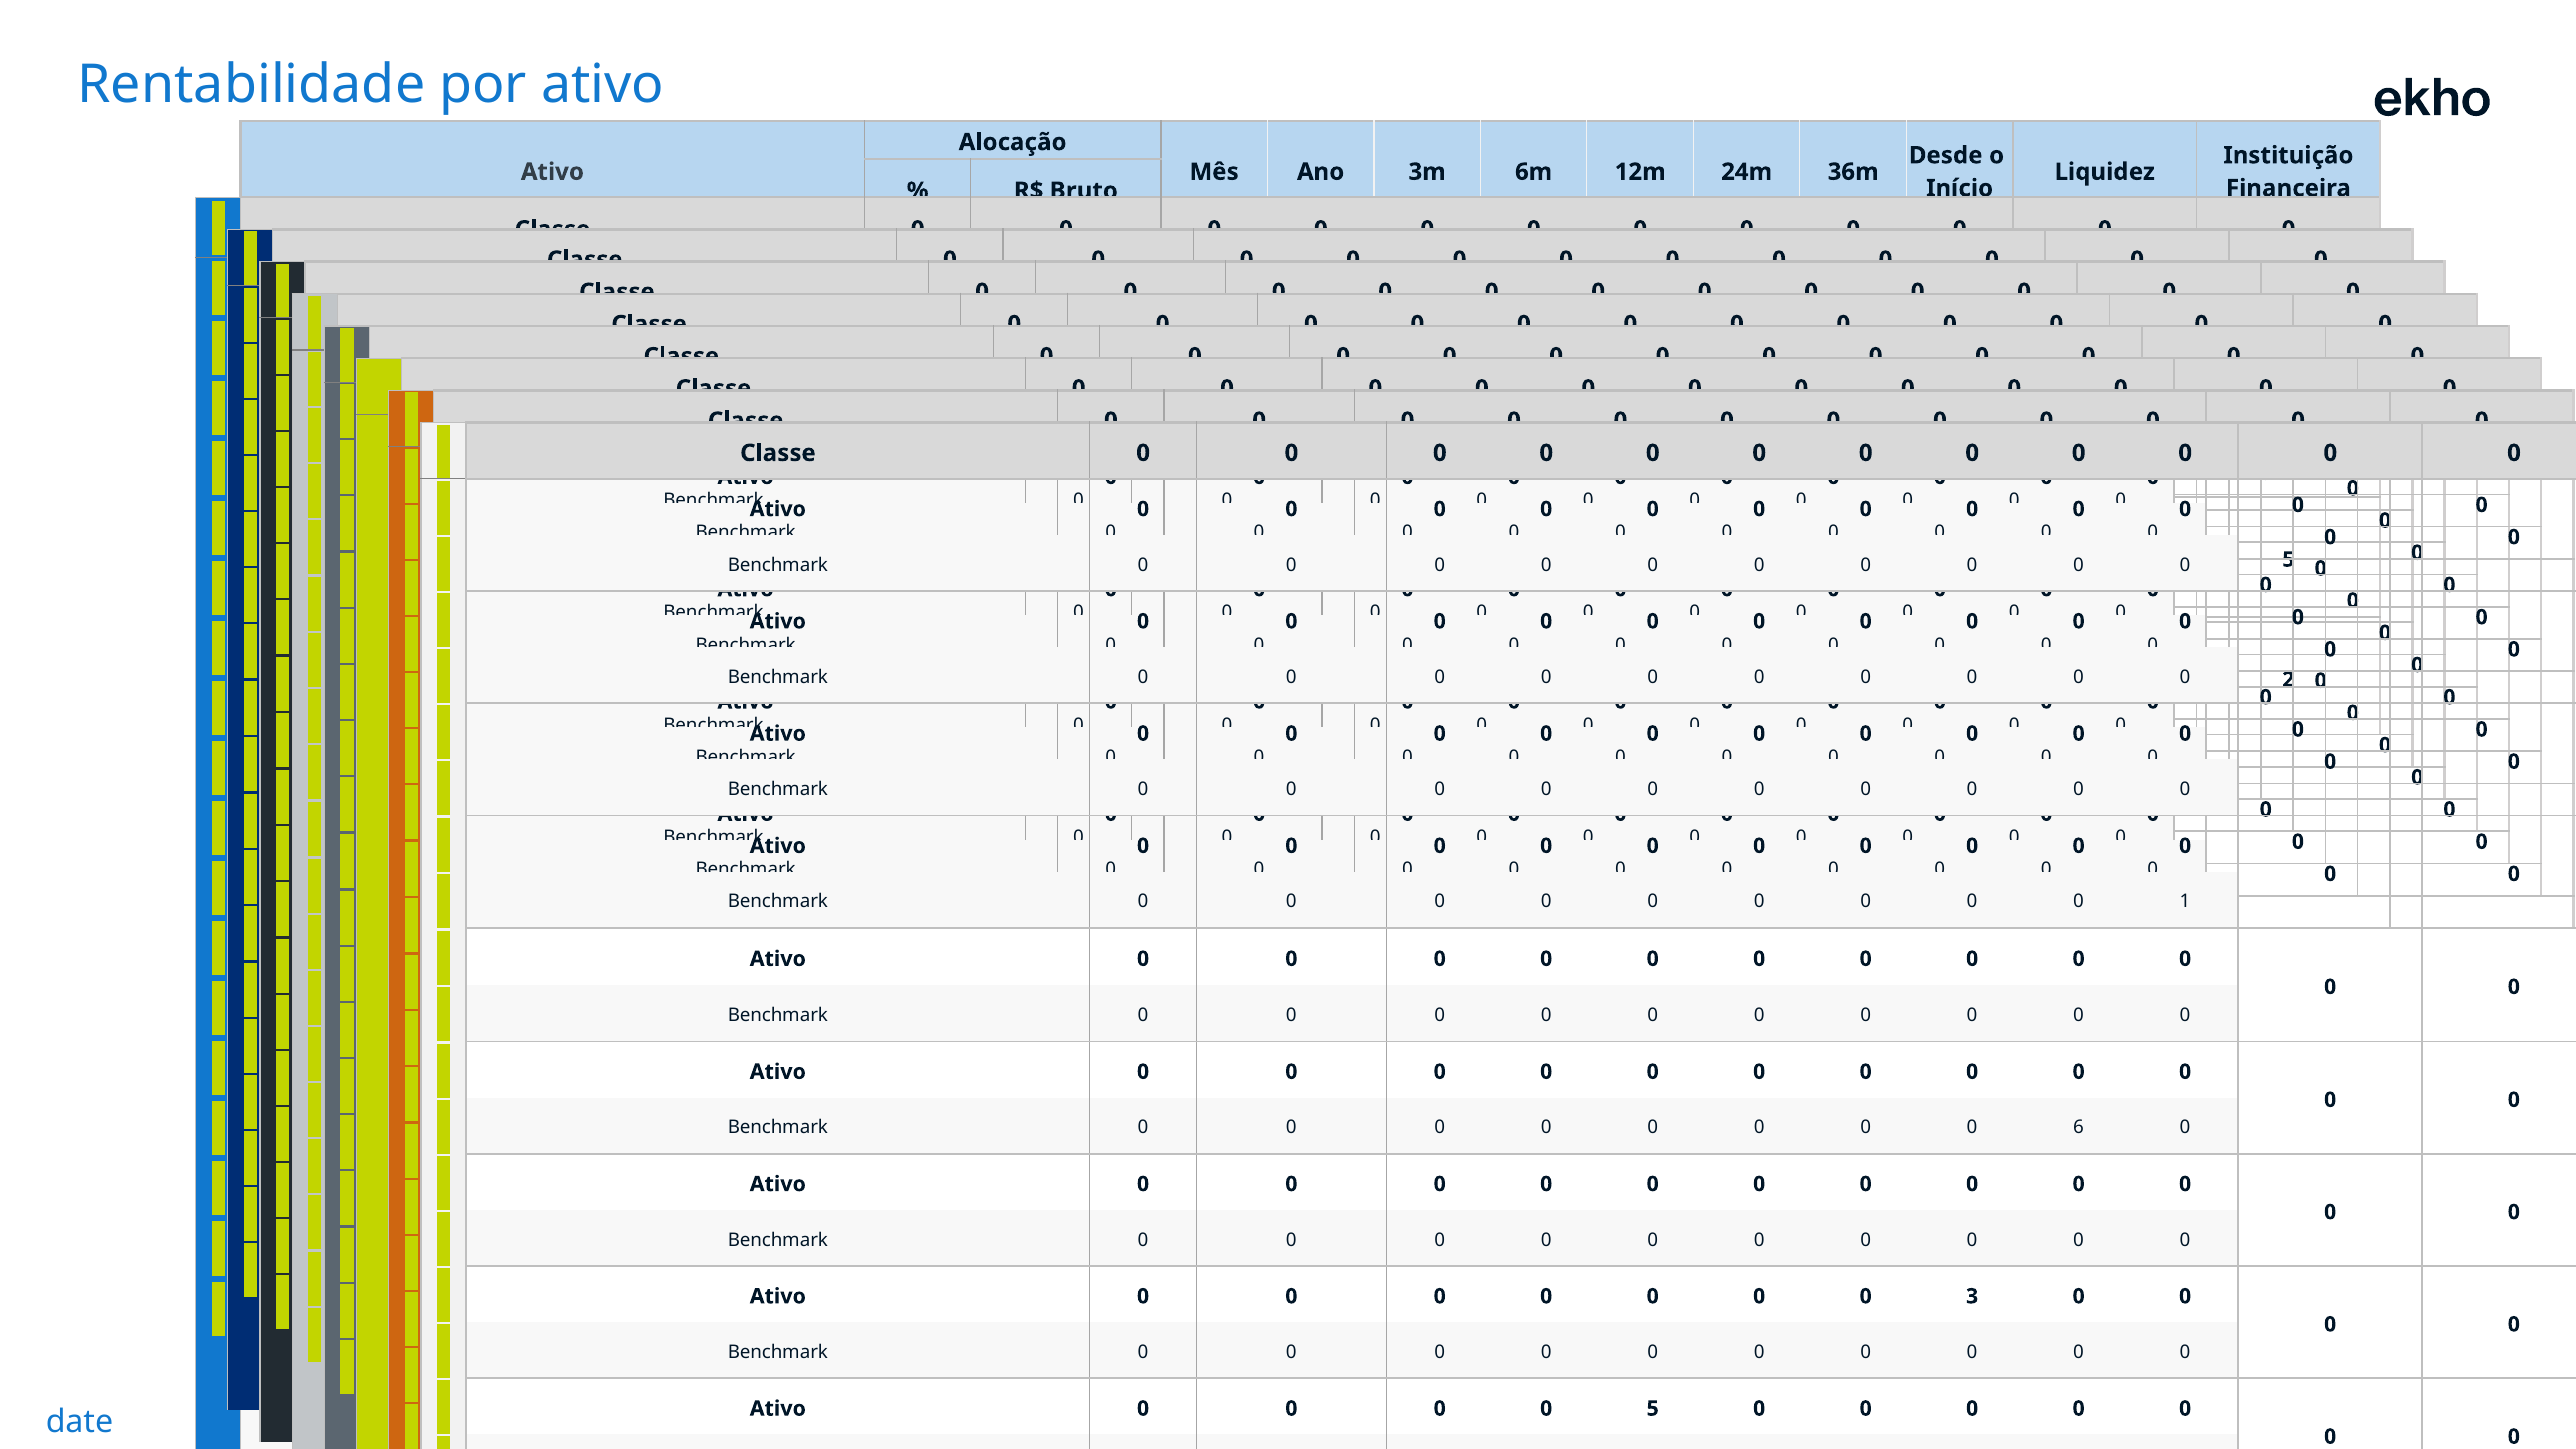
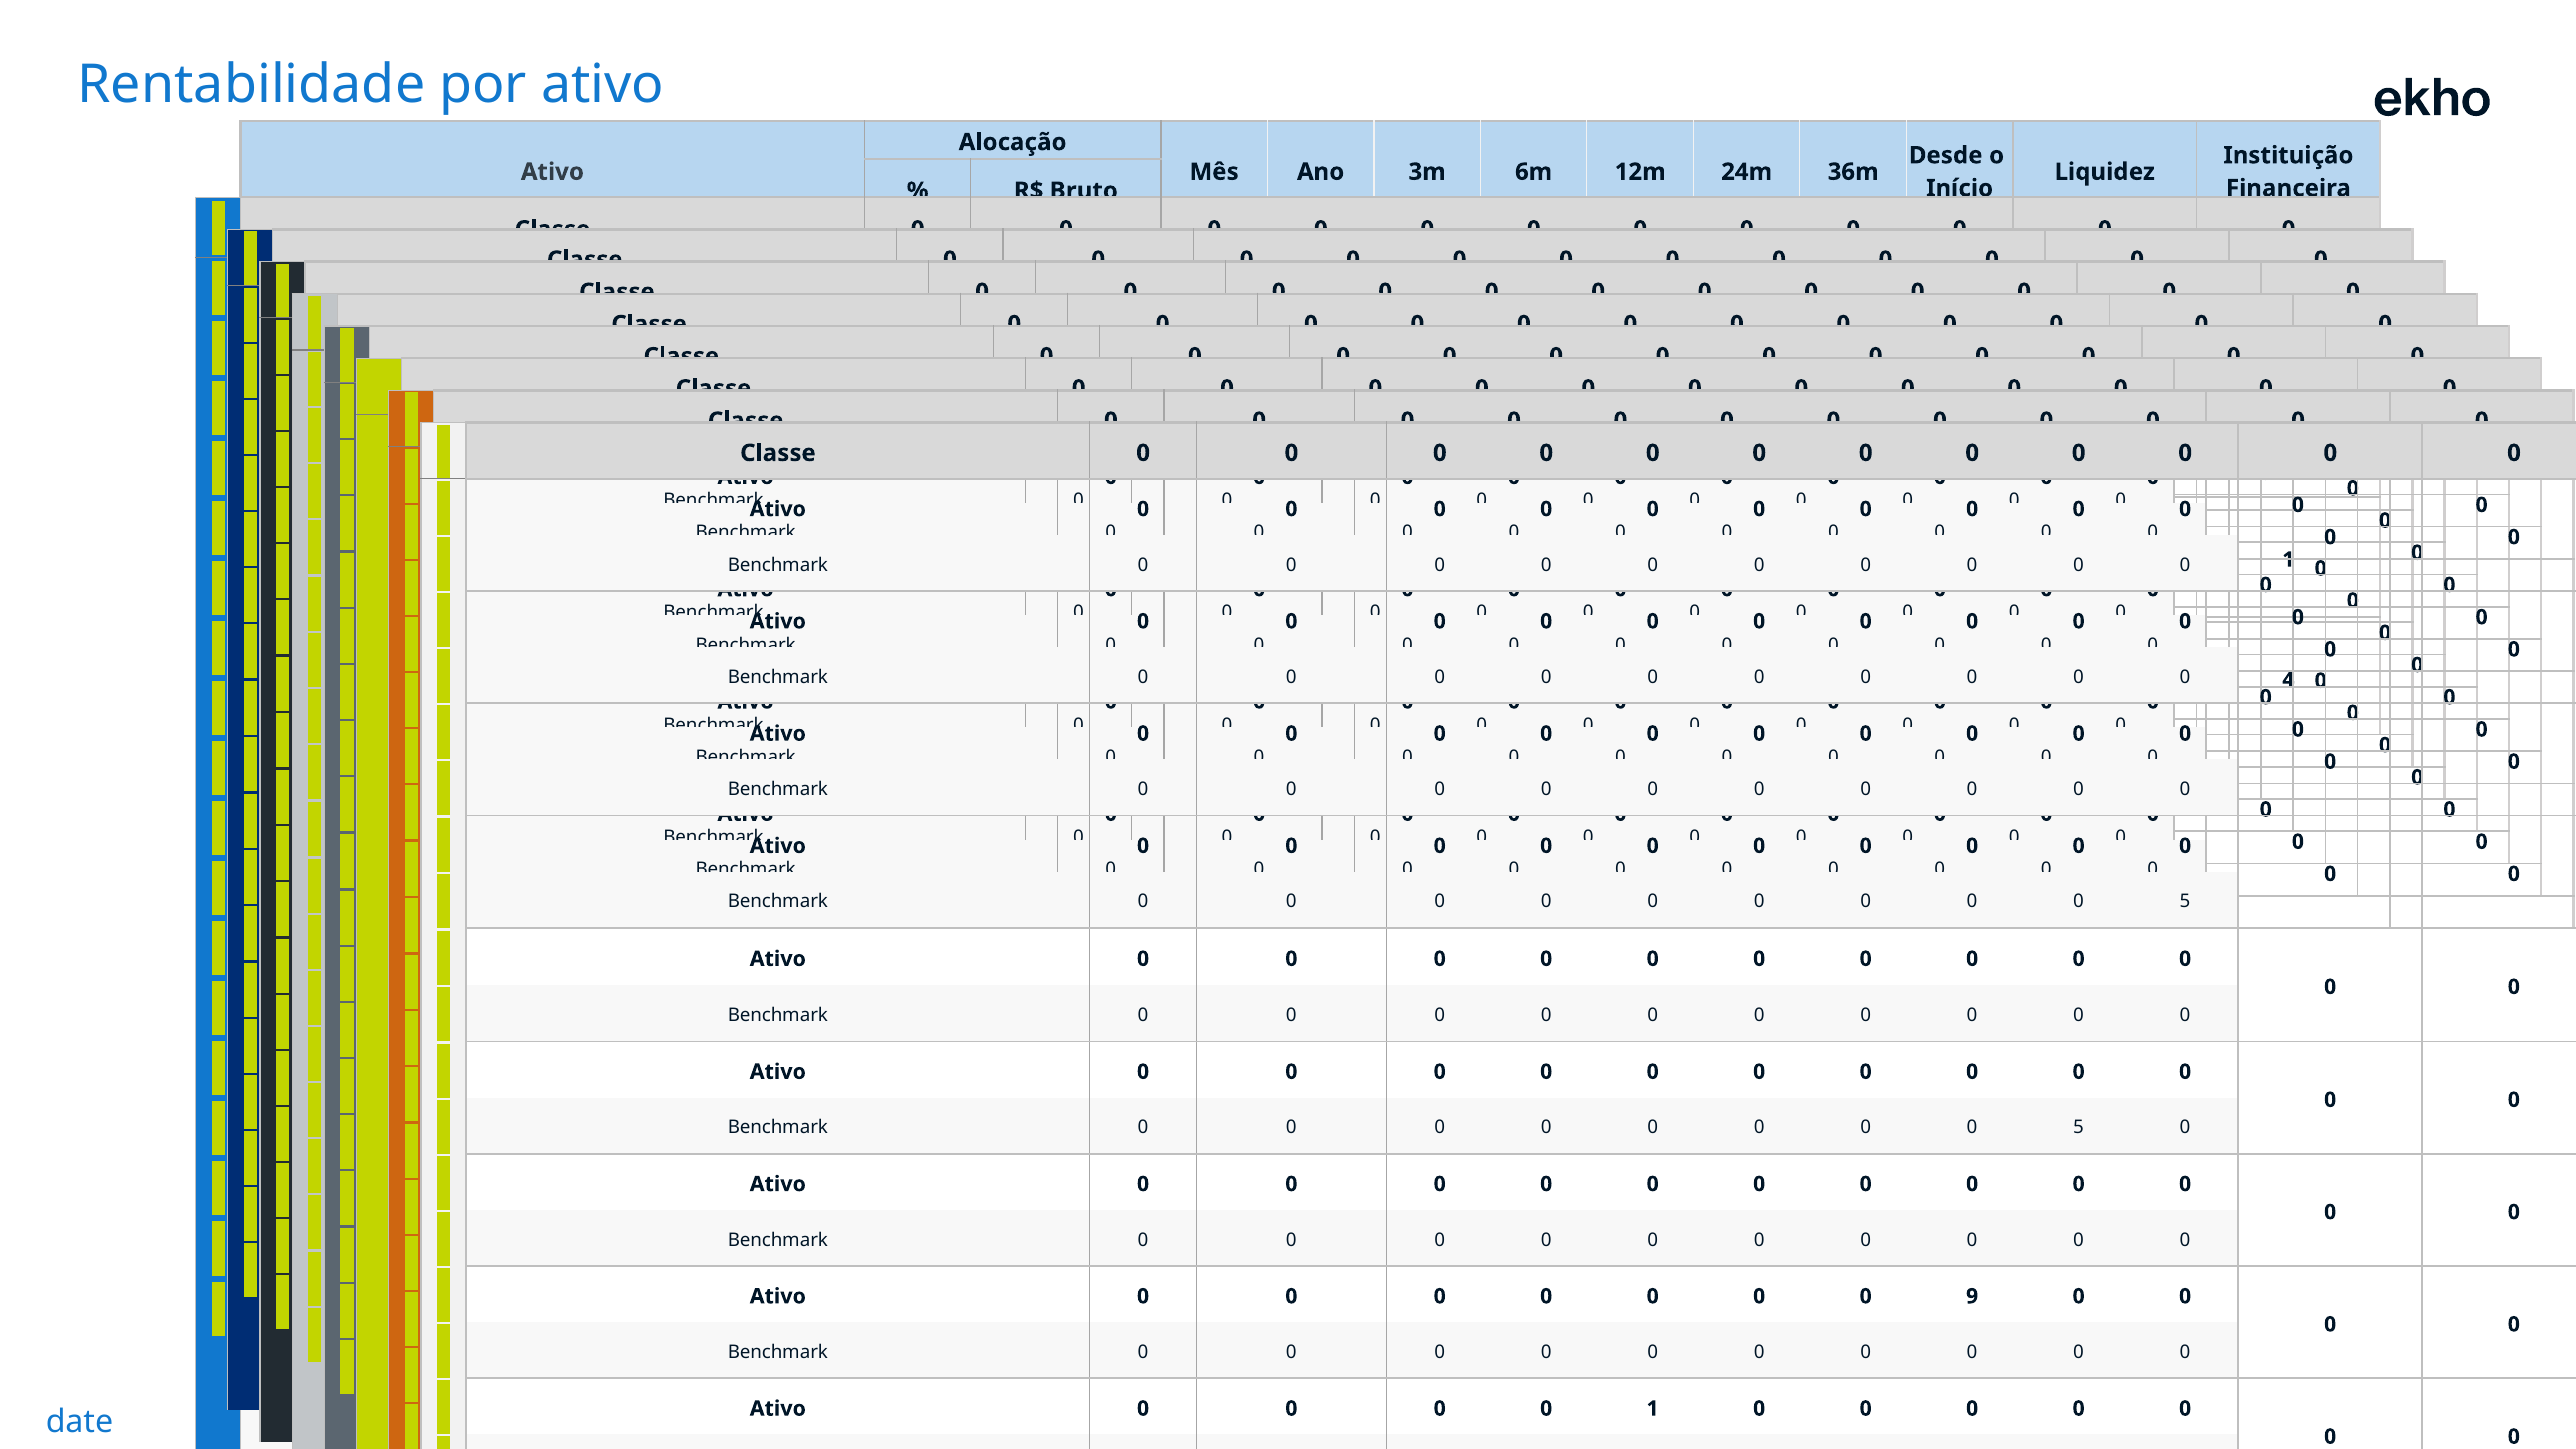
5 at (2288, 560): 5 -> 1
2: 2 -> 4
1 at (2185, 902): 1 -> 5
6 at (2079, 1128): 6 -> 5
3: 3 -> 9
5 at (1653, 1409): 5 -> 1
